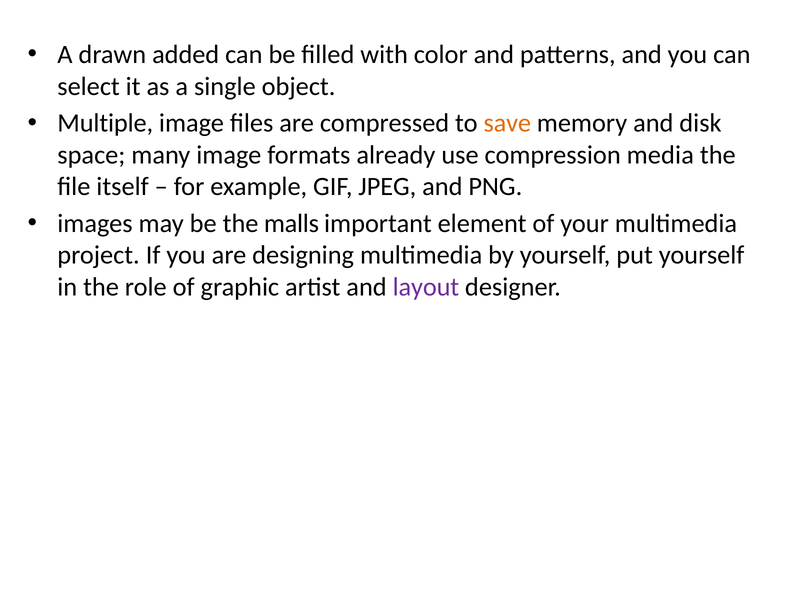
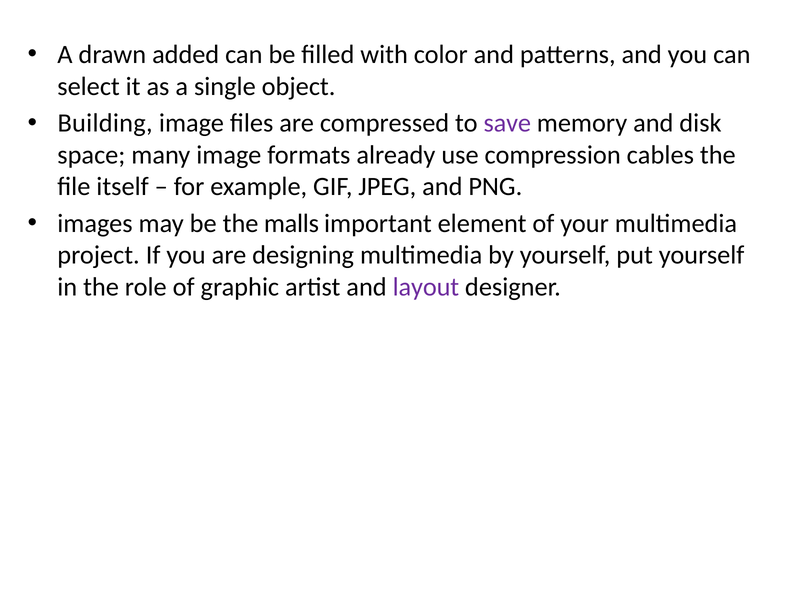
Multiple: Multiple -> Building
save colour: orange -> purple
media: media -> cables
